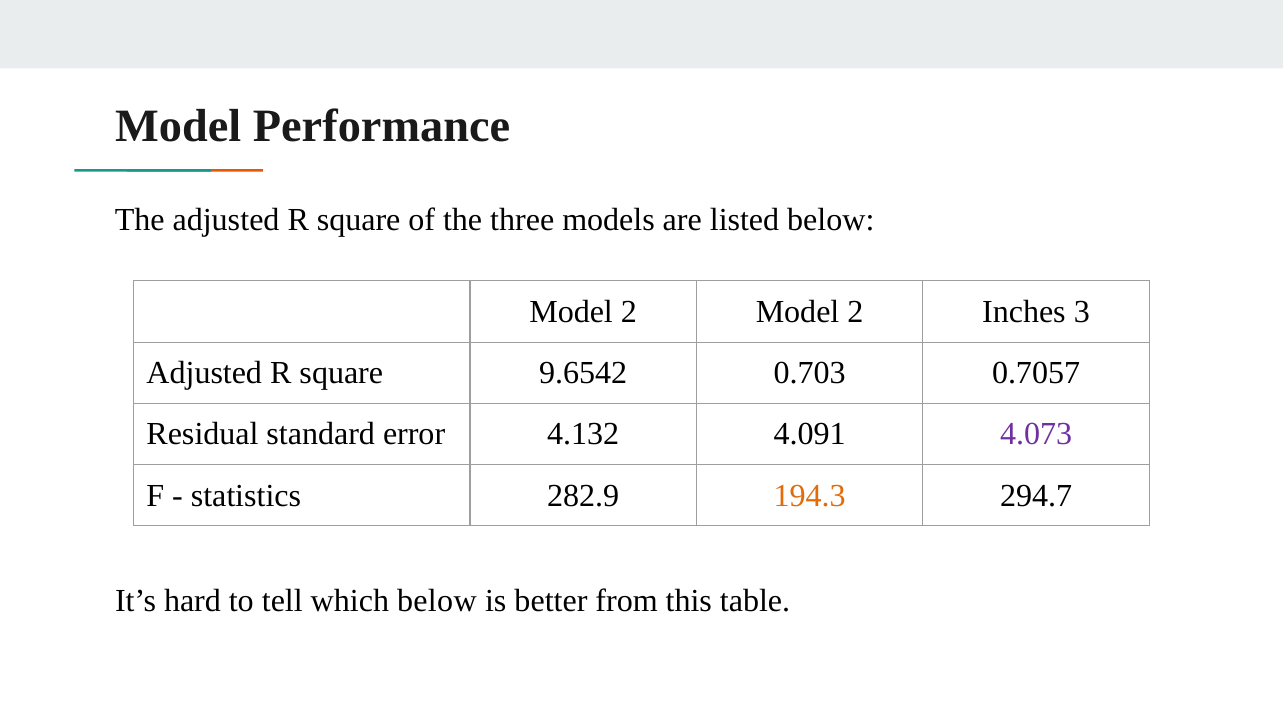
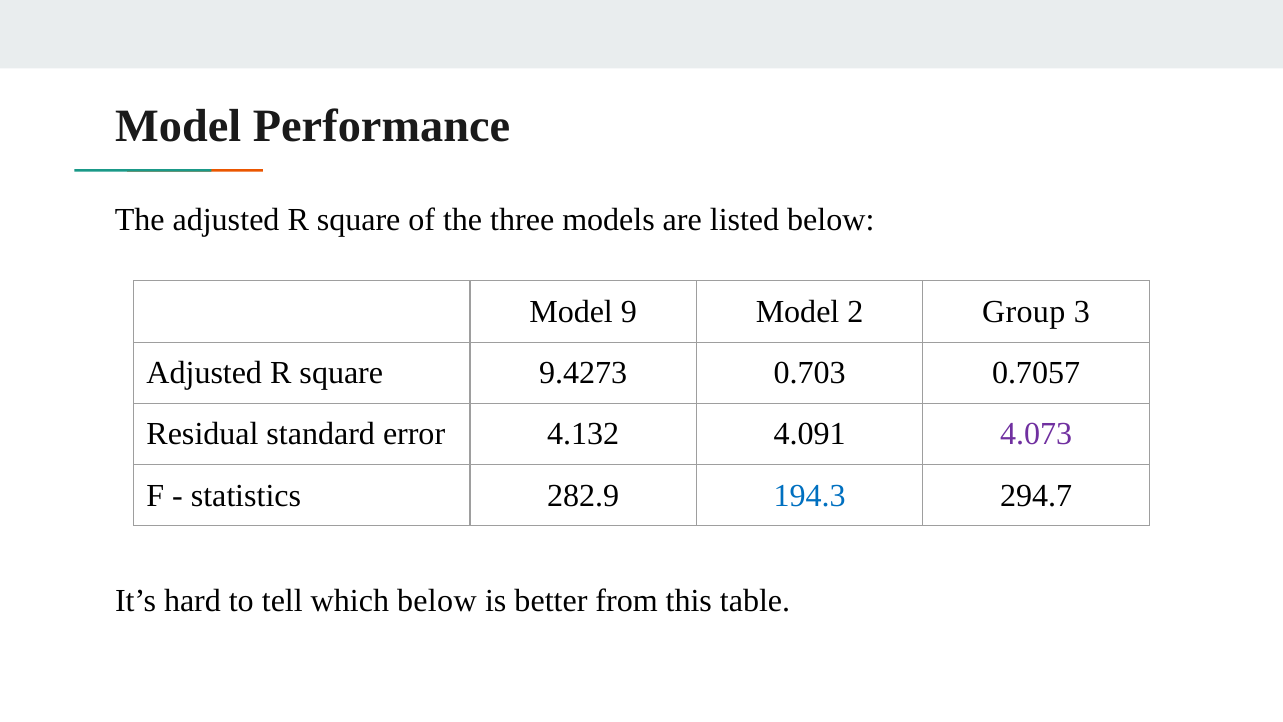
2 at (629, 312): 2 -> 9
Inches: Inches -> Group
9.6542: 9.6542 -> 9.4273
194.3 colour: orange -> blue
